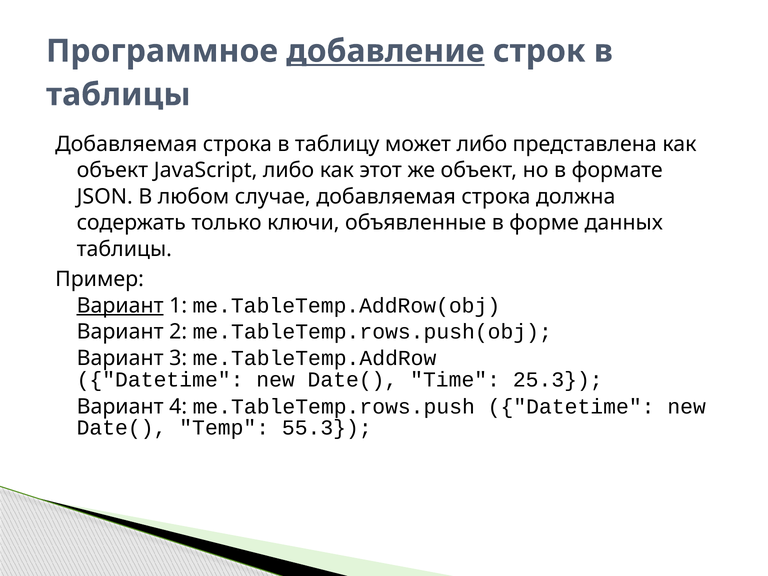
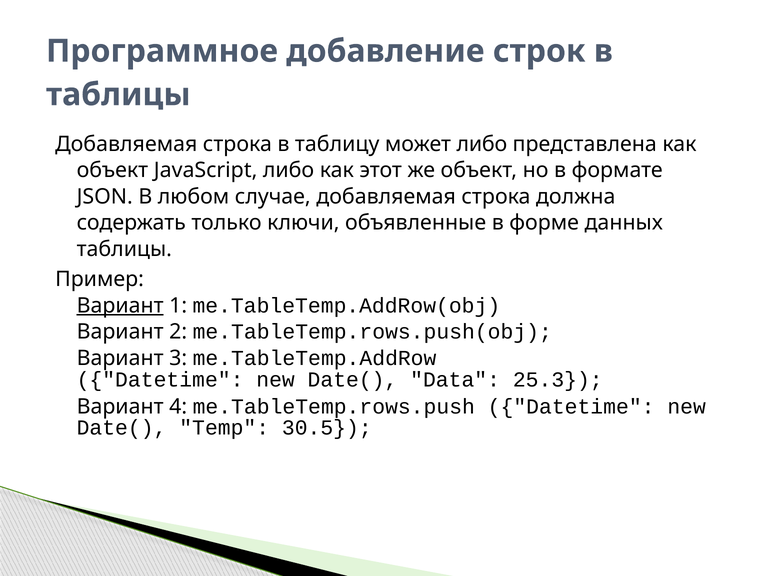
добавление underline: present -> none
Time: Time -> Data
55.3: 55.3 -> 30.5
